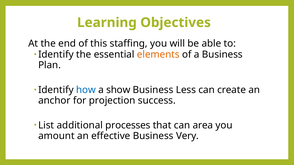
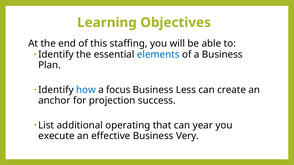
elements colour: orange -> blue
show: show -> focus
processes: processes -> operating
area: area -> year
amount: amount -> execute
